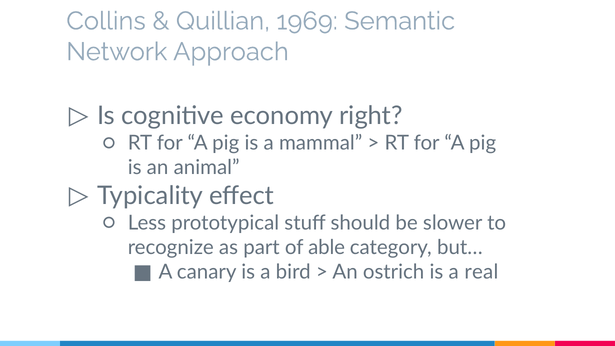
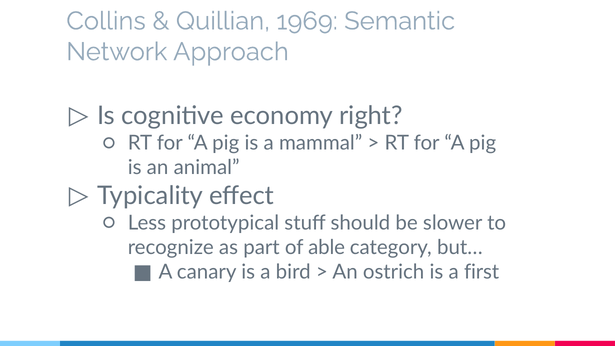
real: real -> first
